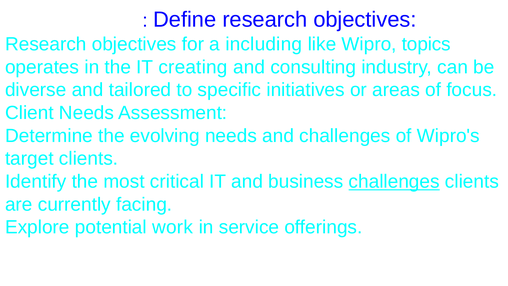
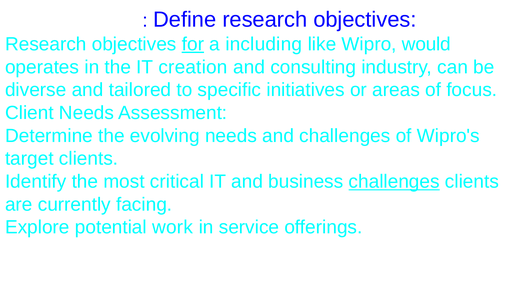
for underline: none -> present
topics: topics -> would
creating: creating -> creation
